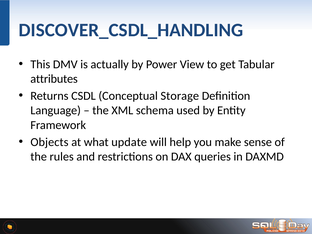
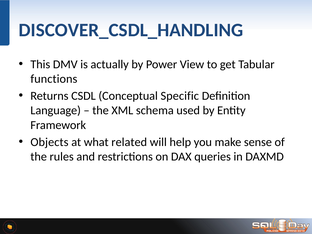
attributes: attributes -> functions
Storage: Storage -> Specific
update: update -> related
